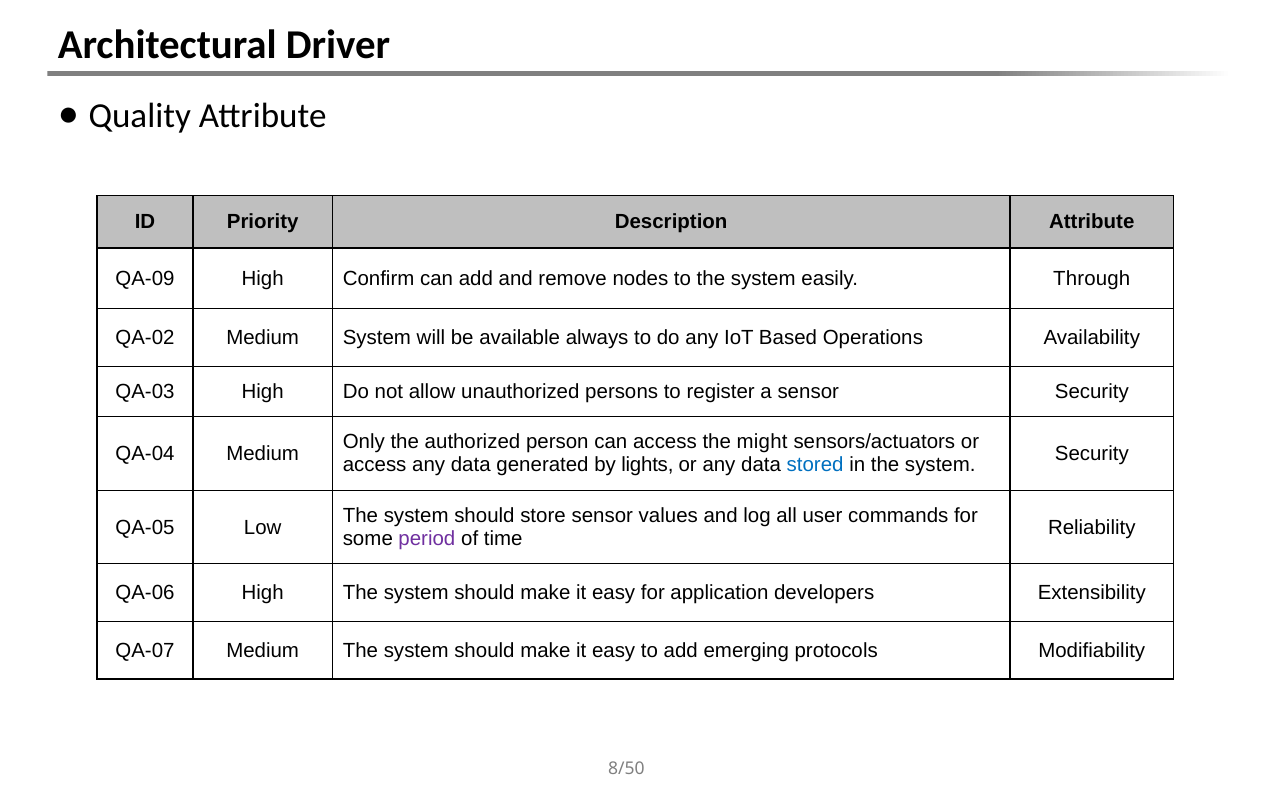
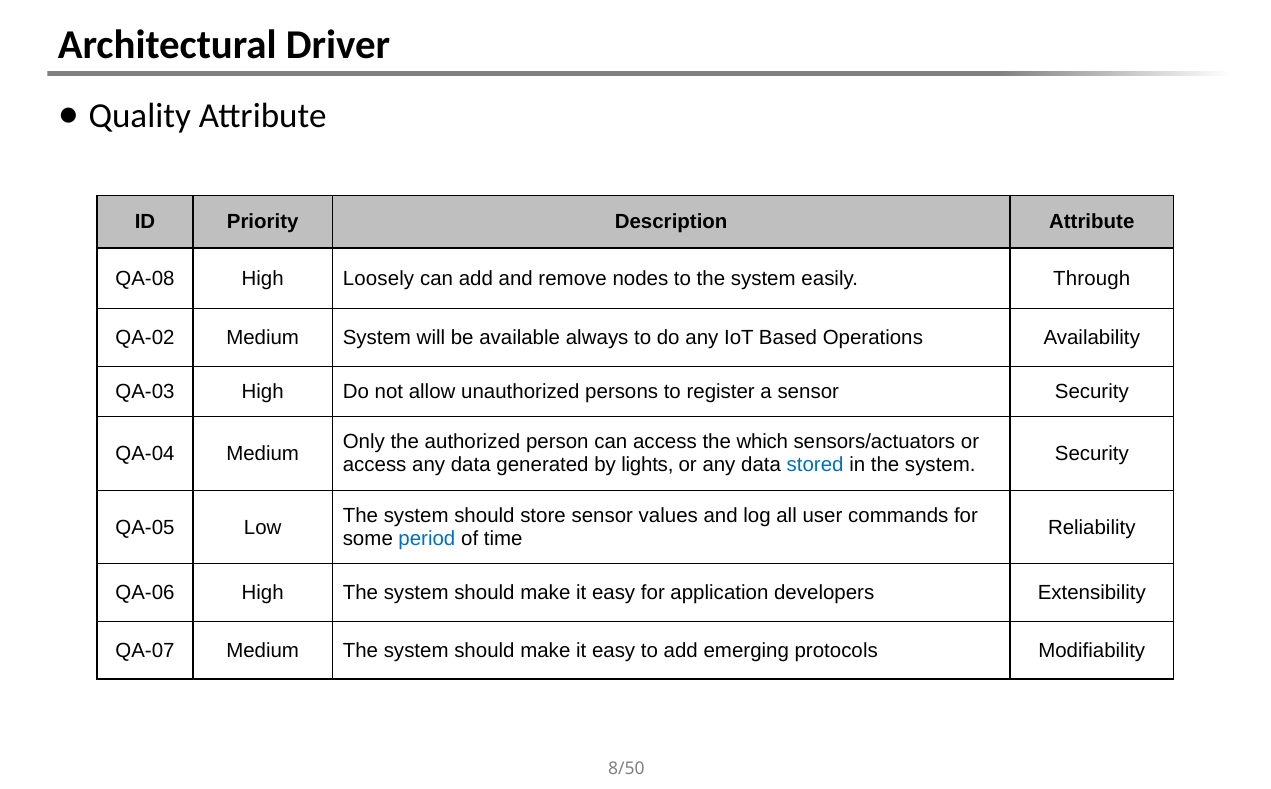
QA-09: QA-09 -> QA-08
Confirm: Confirm -> Loosely
might: might -> which
period colour: purple -> blue
